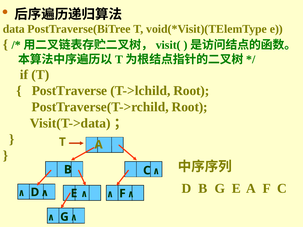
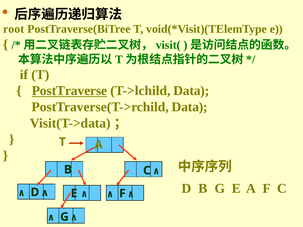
data: data -> root
PostTraverse underline: none -> present
T->lchild Root: Root -> Data
PostTraverse(T->rchild Root: Root -> Data
